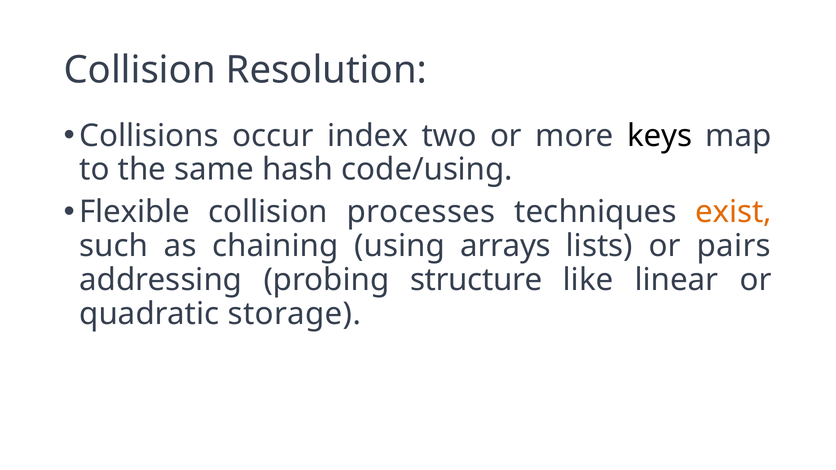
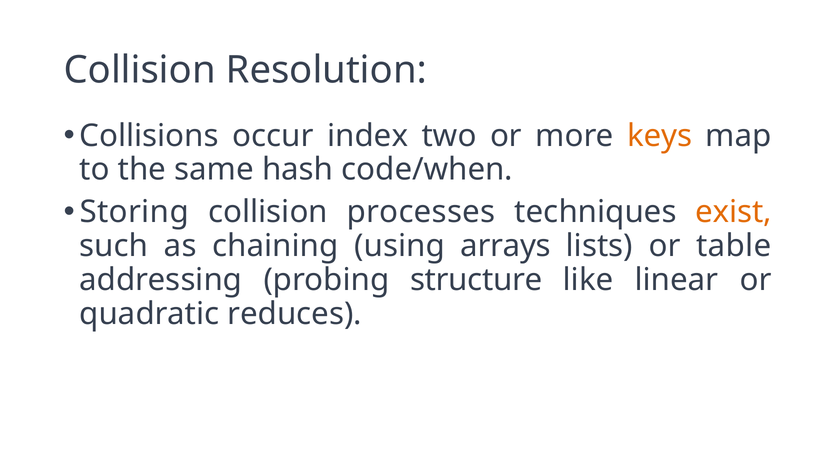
keys colour: black -> orange
code/using: code/using -> code/when
Flexible: Flexible -> Storing
pairs: pairs -> table
storage: storage -> reduces
